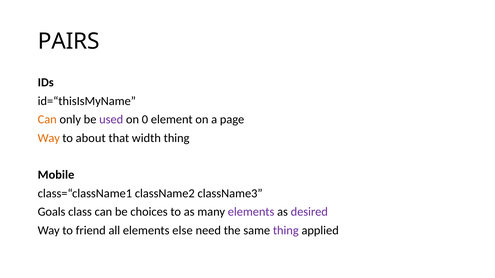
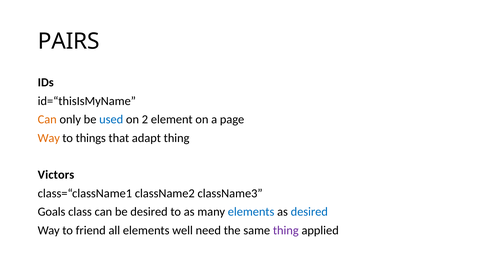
used colour: purple -> blue
0: 0 -> 2
about: about -> things
width: width -> adapt
Mobile: Mobile -> Victors
be choices: choices -> desired
elements at (251, 212) colour: purple -> blue
desired at (309, 212) colour: purple -> blue
else: else -> well
